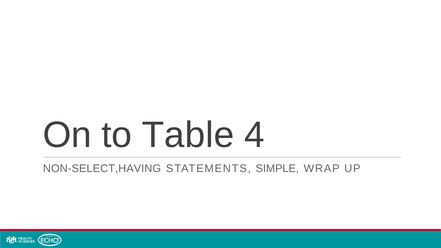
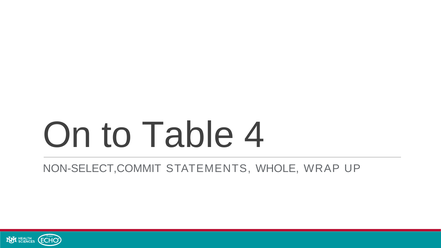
NON-SELECT,HAVING: NON-SELECT,HAVING -> NON-SELECT,COMMIT
SIMPLE: SIMPLE -> WHOLE
